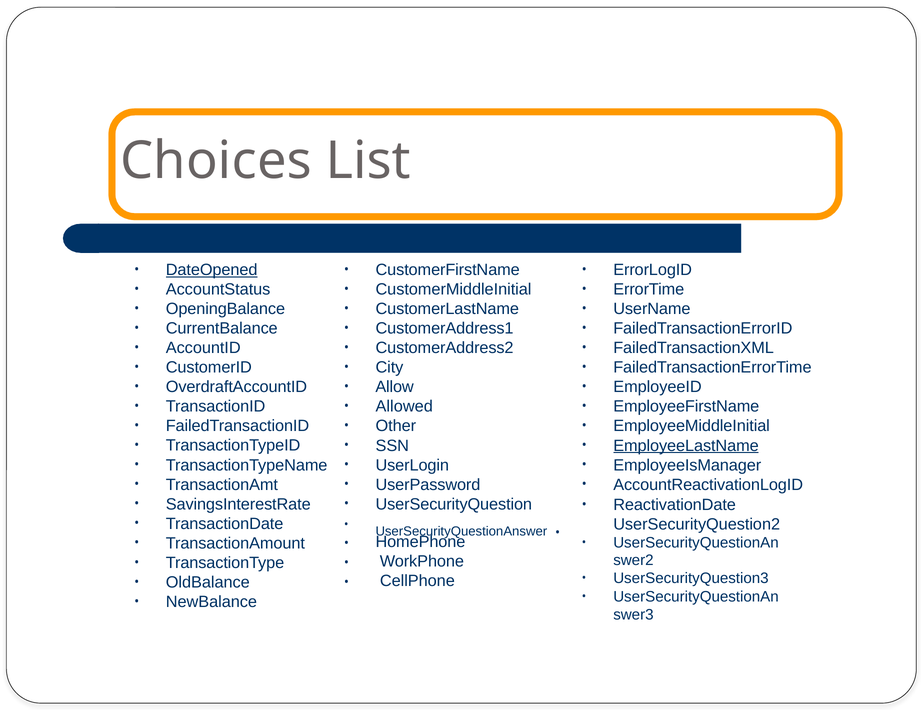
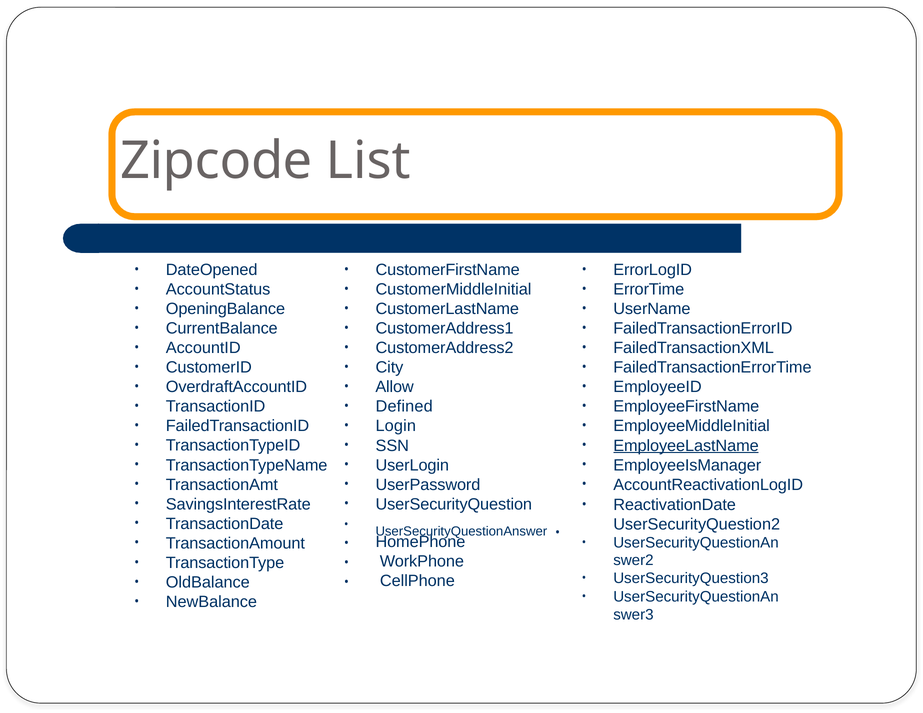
Choices: Choices -> Zipcode
DateOpened underline: present -> none
Allowed: Allowed -> Defined
Other: Other -> Login
